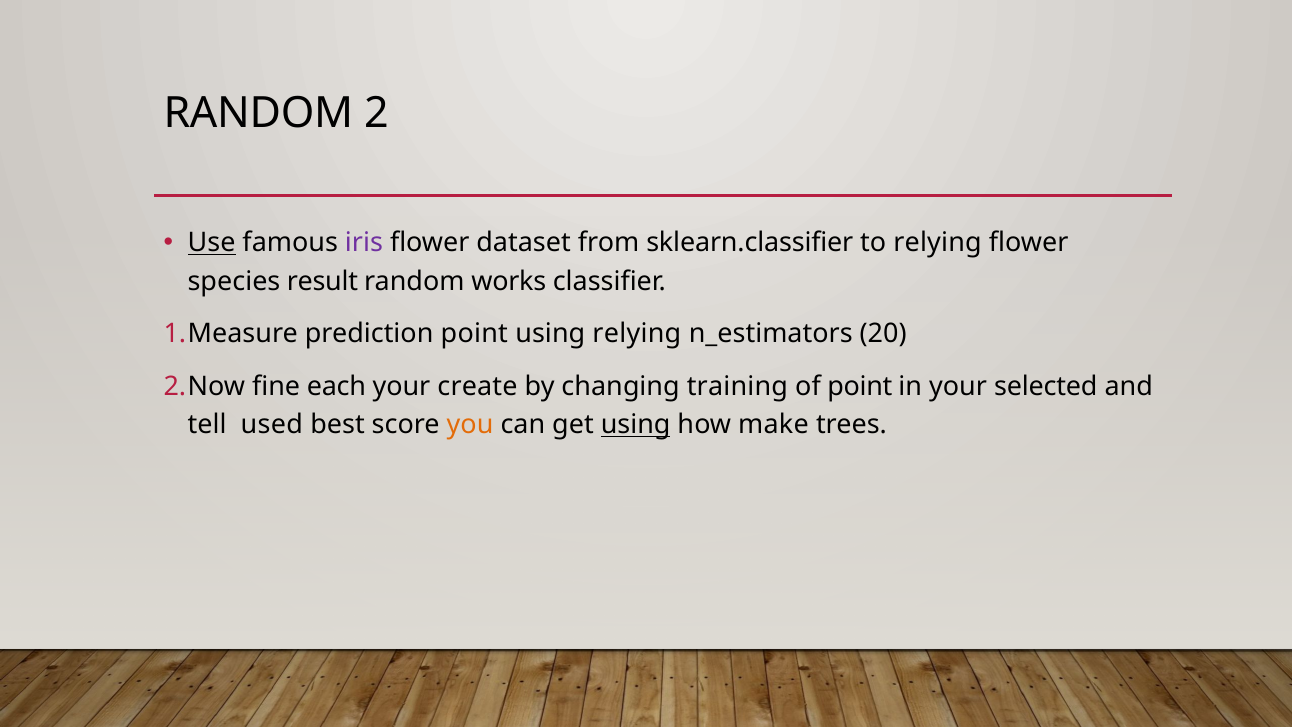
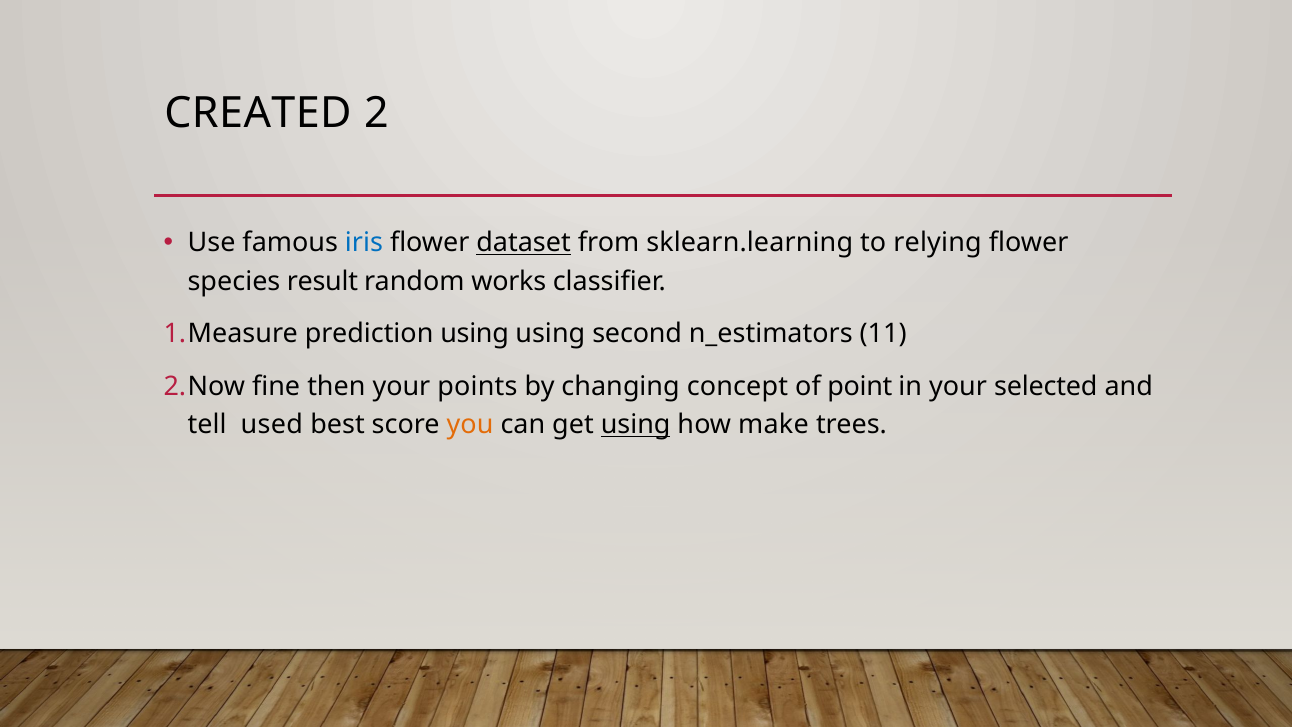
RANDOM at (258, 113): RANDOM -> CREATED
Use underline: present -> none
iris colour: purple -> blue
dataset underline: none -> present
sklearn.classifier: sklearn.classifier -> sklearn.learning
prediction point: point -> using
using relying: relying -> second
20: 20 -> 11
each: each -> then
create: create -> points
training: training -> concept
